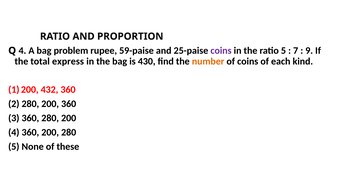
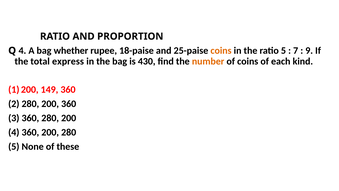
problem: problem -> whether
59-paise: 59-paise -> 18-paise
coins at (221, 51) colour: purple -> orange
432: 432 -> 149
